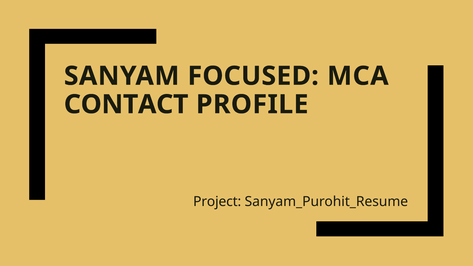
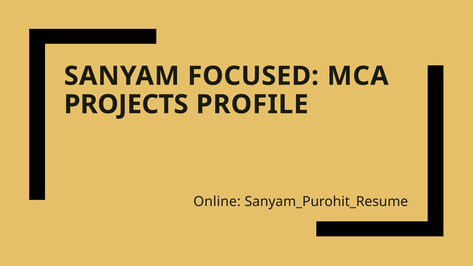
CONTACT: CONTACT -> PROJECTS
Project: Project -> Online
